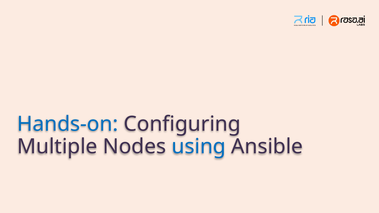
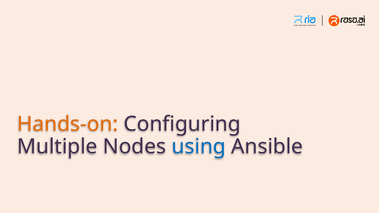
Hands-on colour: blue -> orange
